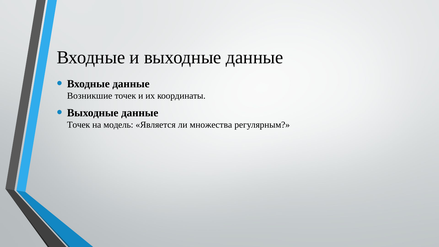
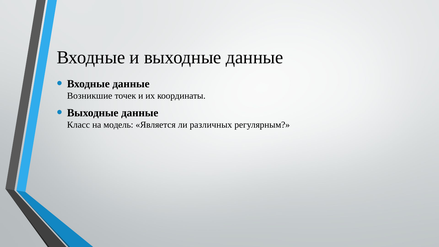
Точек at (79, 125): Точек -> Класс
множества: множества -> различных
